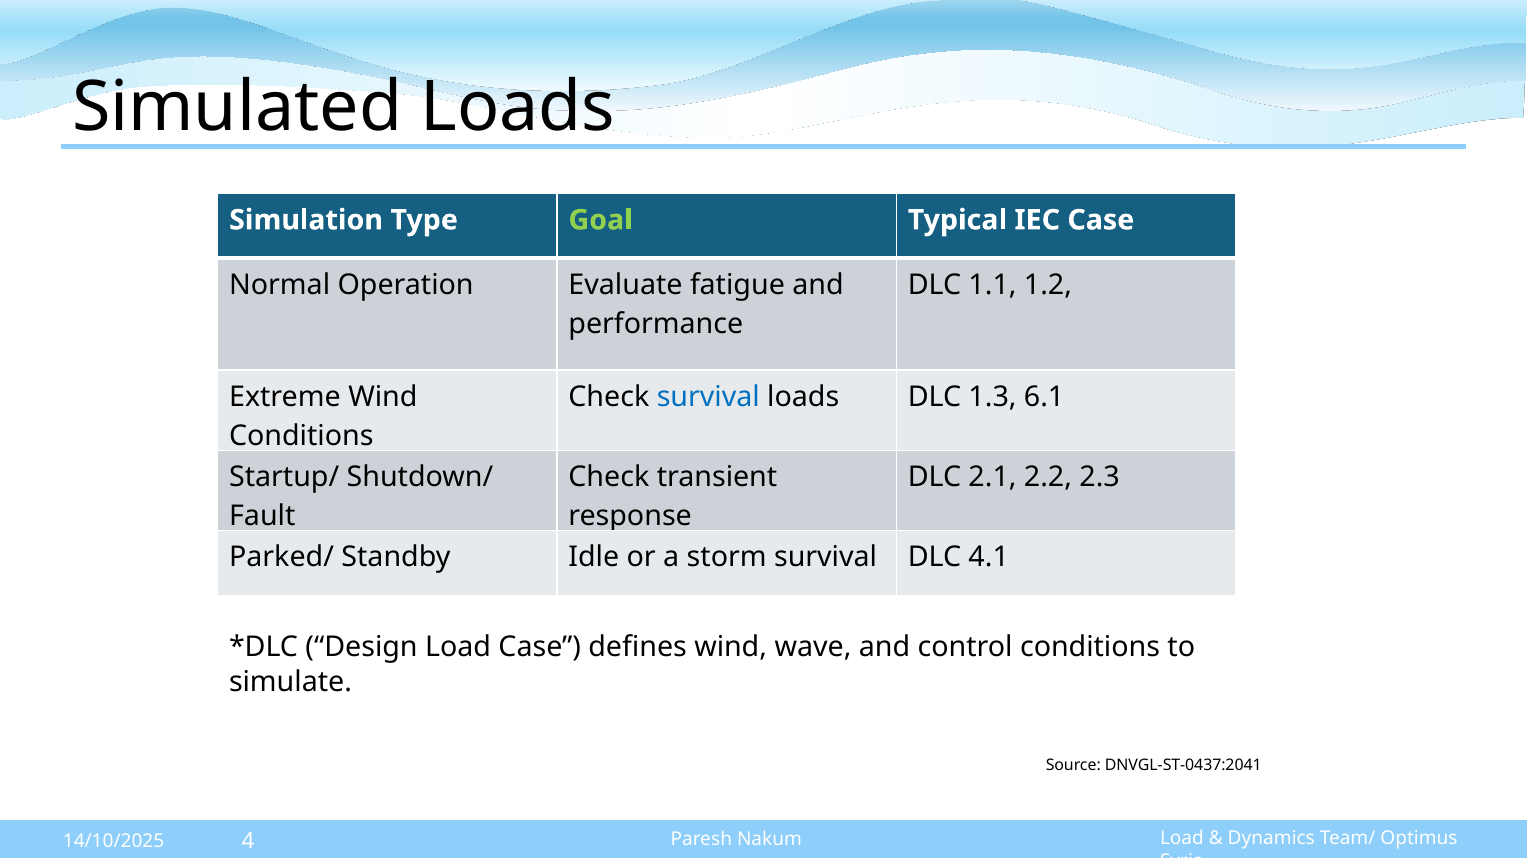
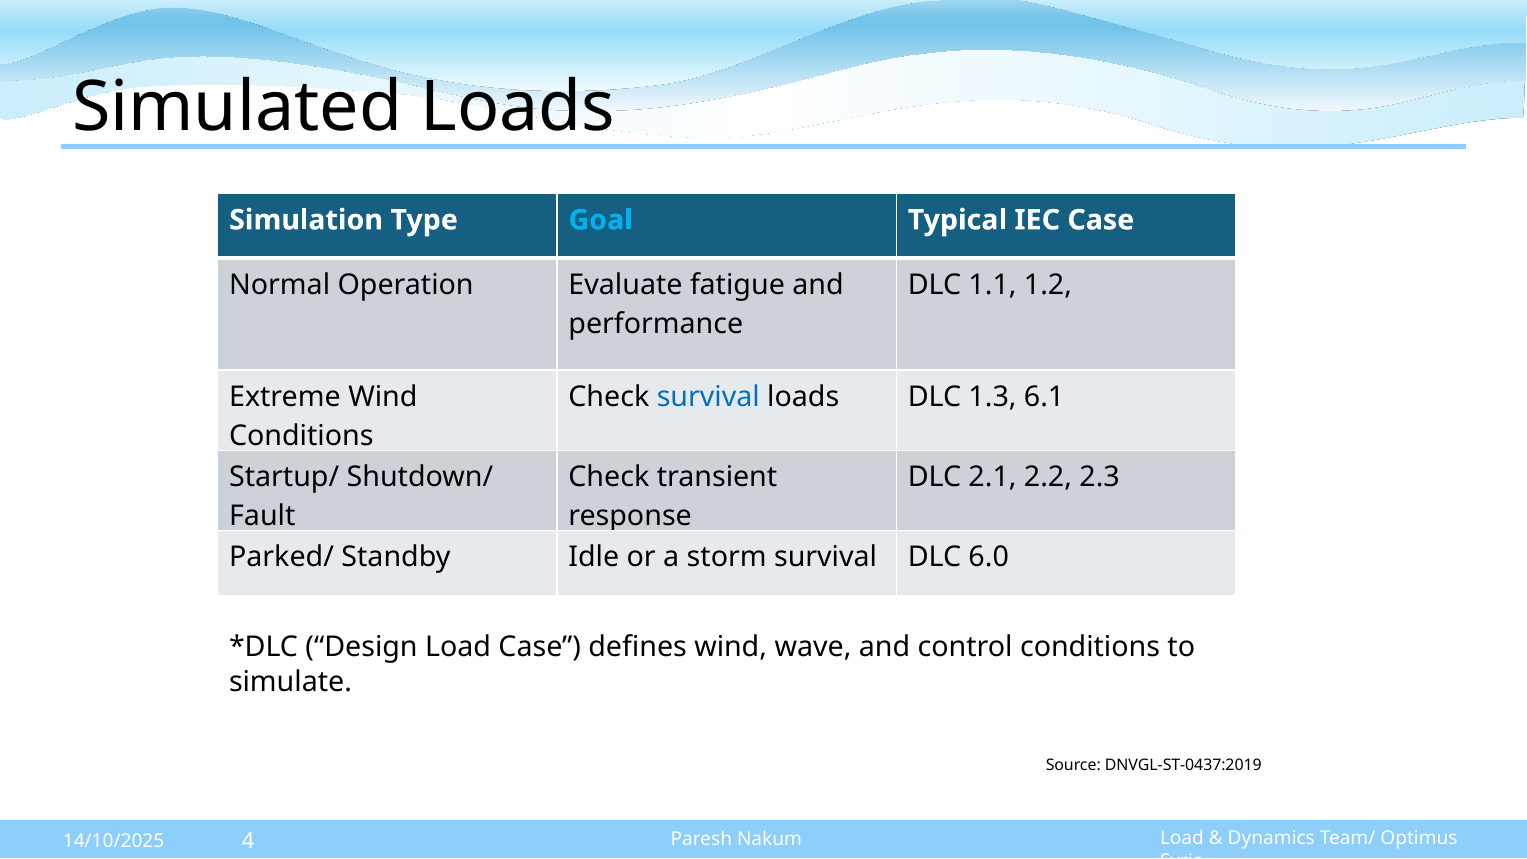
Goal colour: light green -> light blue
4.1: 4.1 -> 6.0
DNVGL-ST-0437:2041: DNVGL-ST-0437:2041 -> DNVGL-ST-0437:2019
